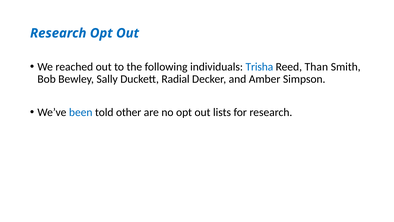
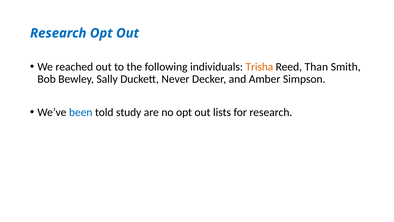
Trisha colour: blue -> orange
Radial: Radial -> Never
other: other -> study
